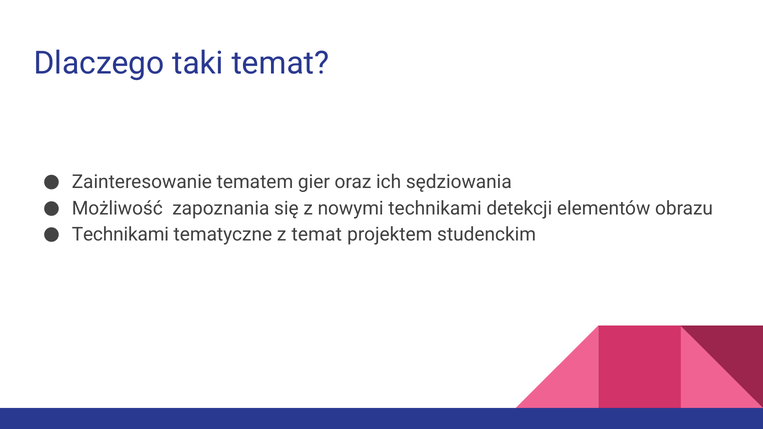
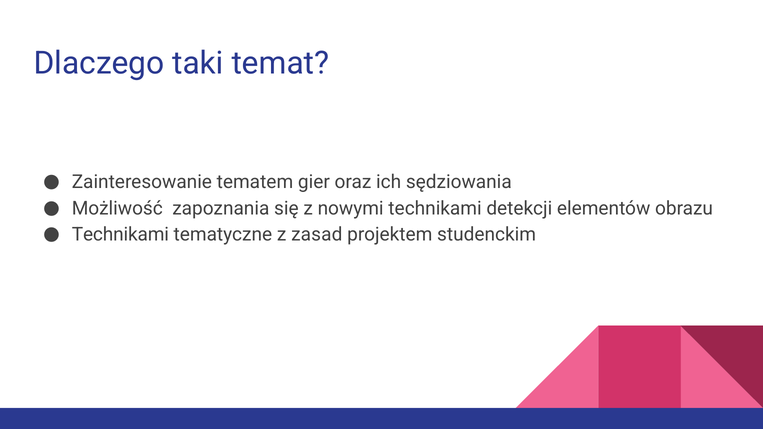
z temat: temat -> zasad
